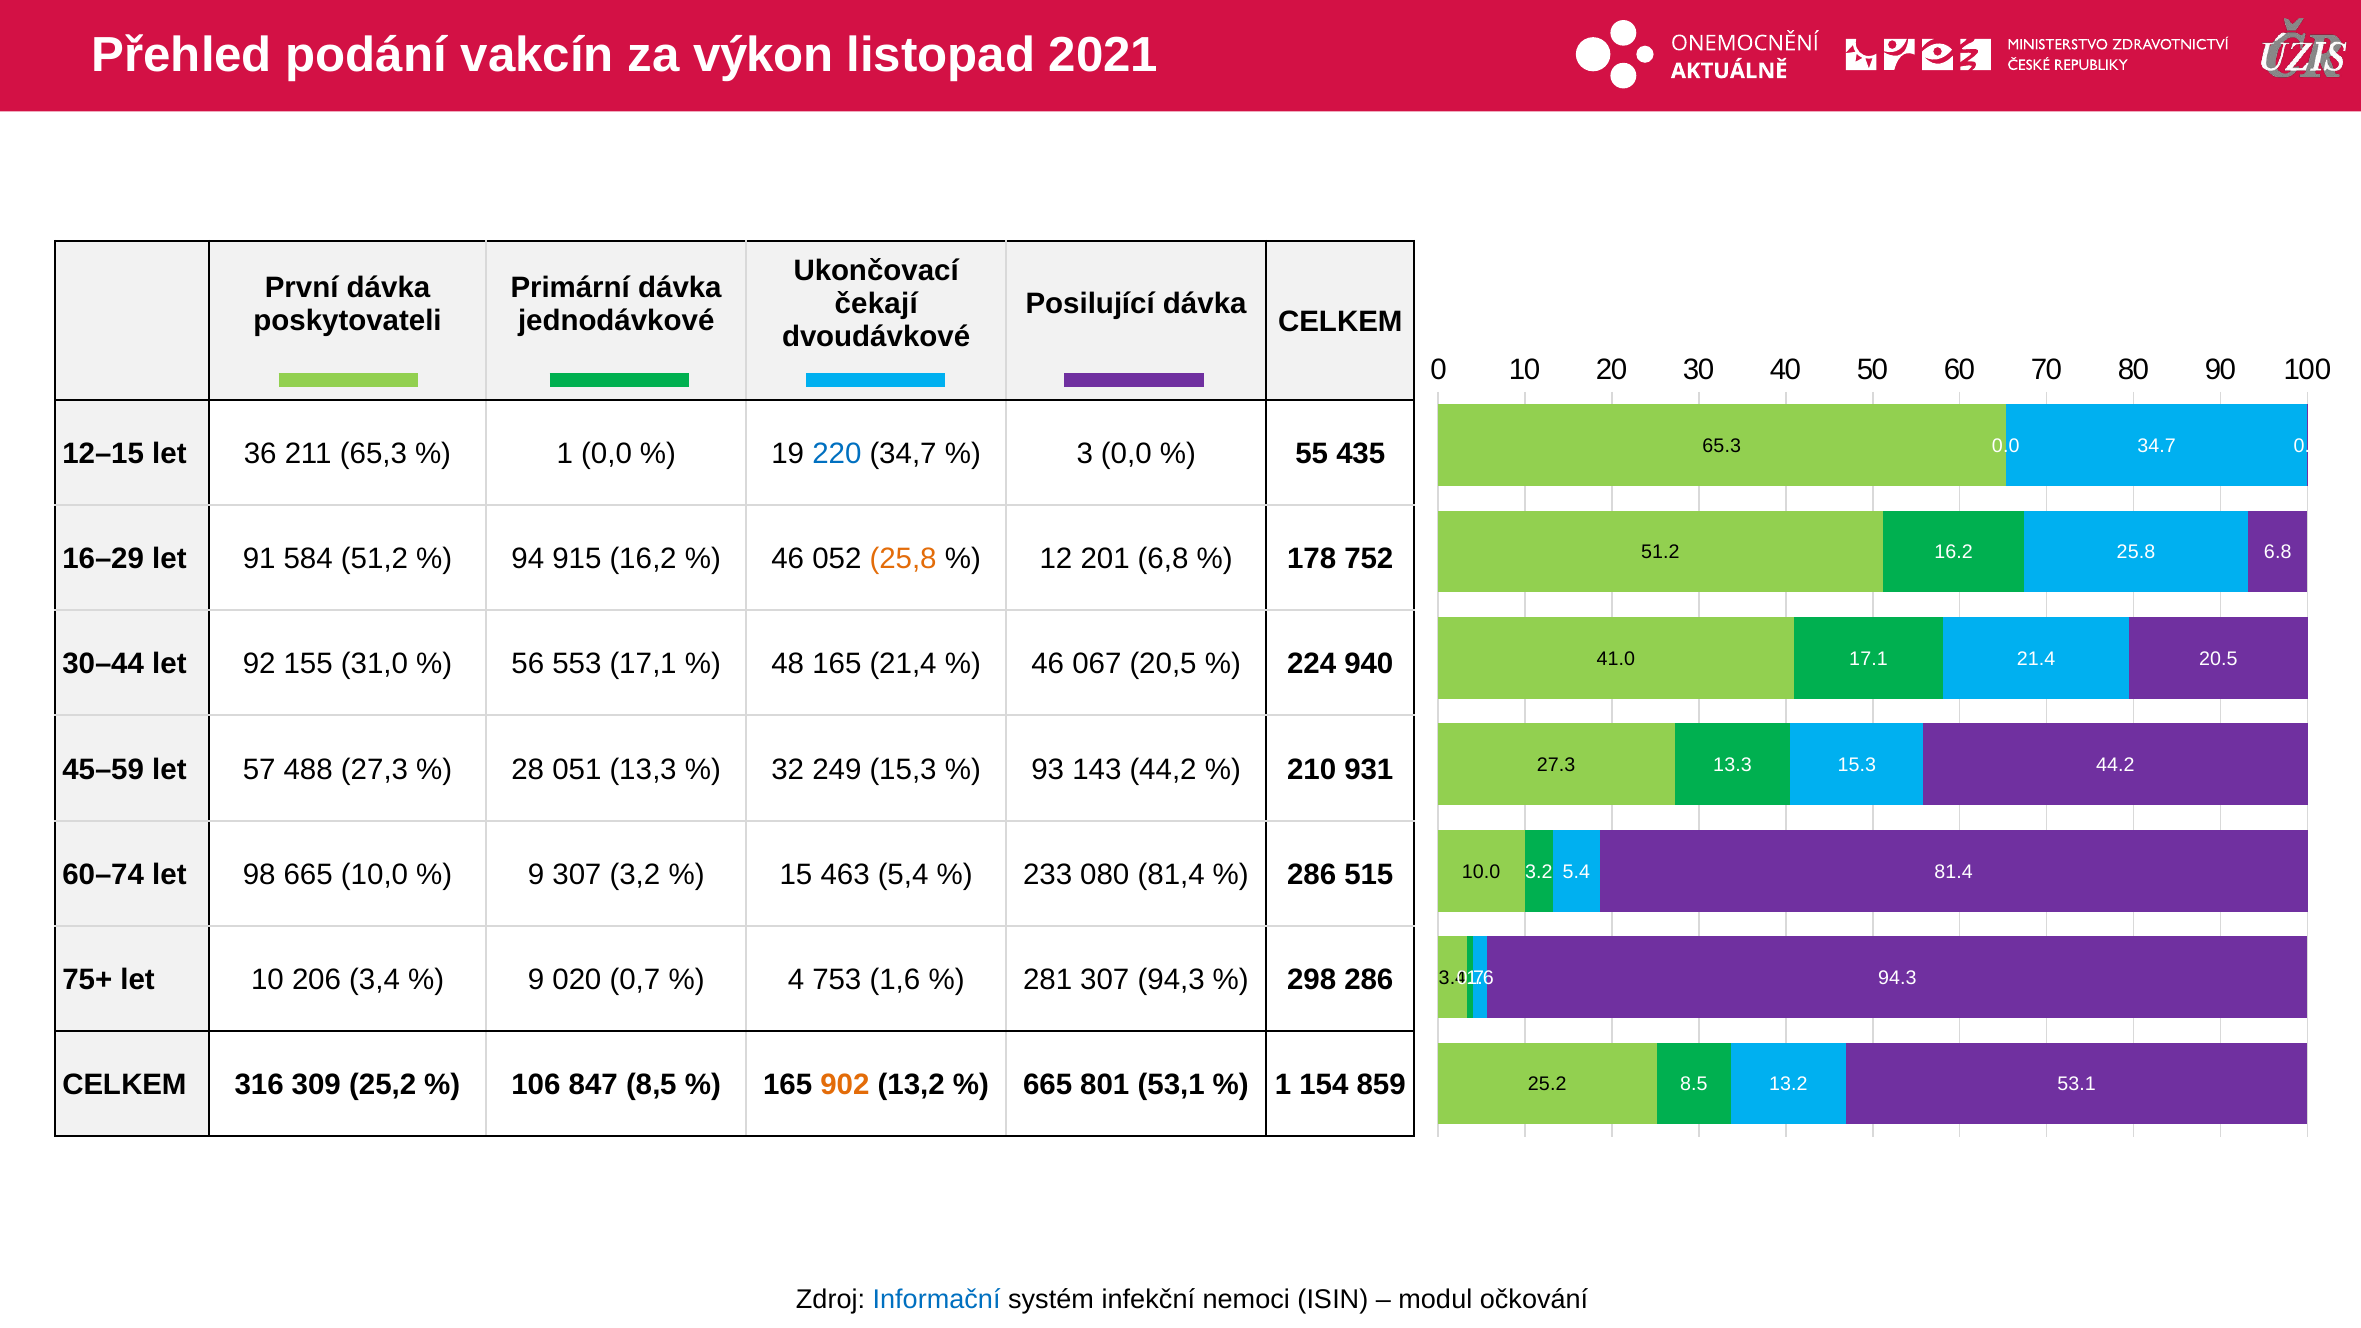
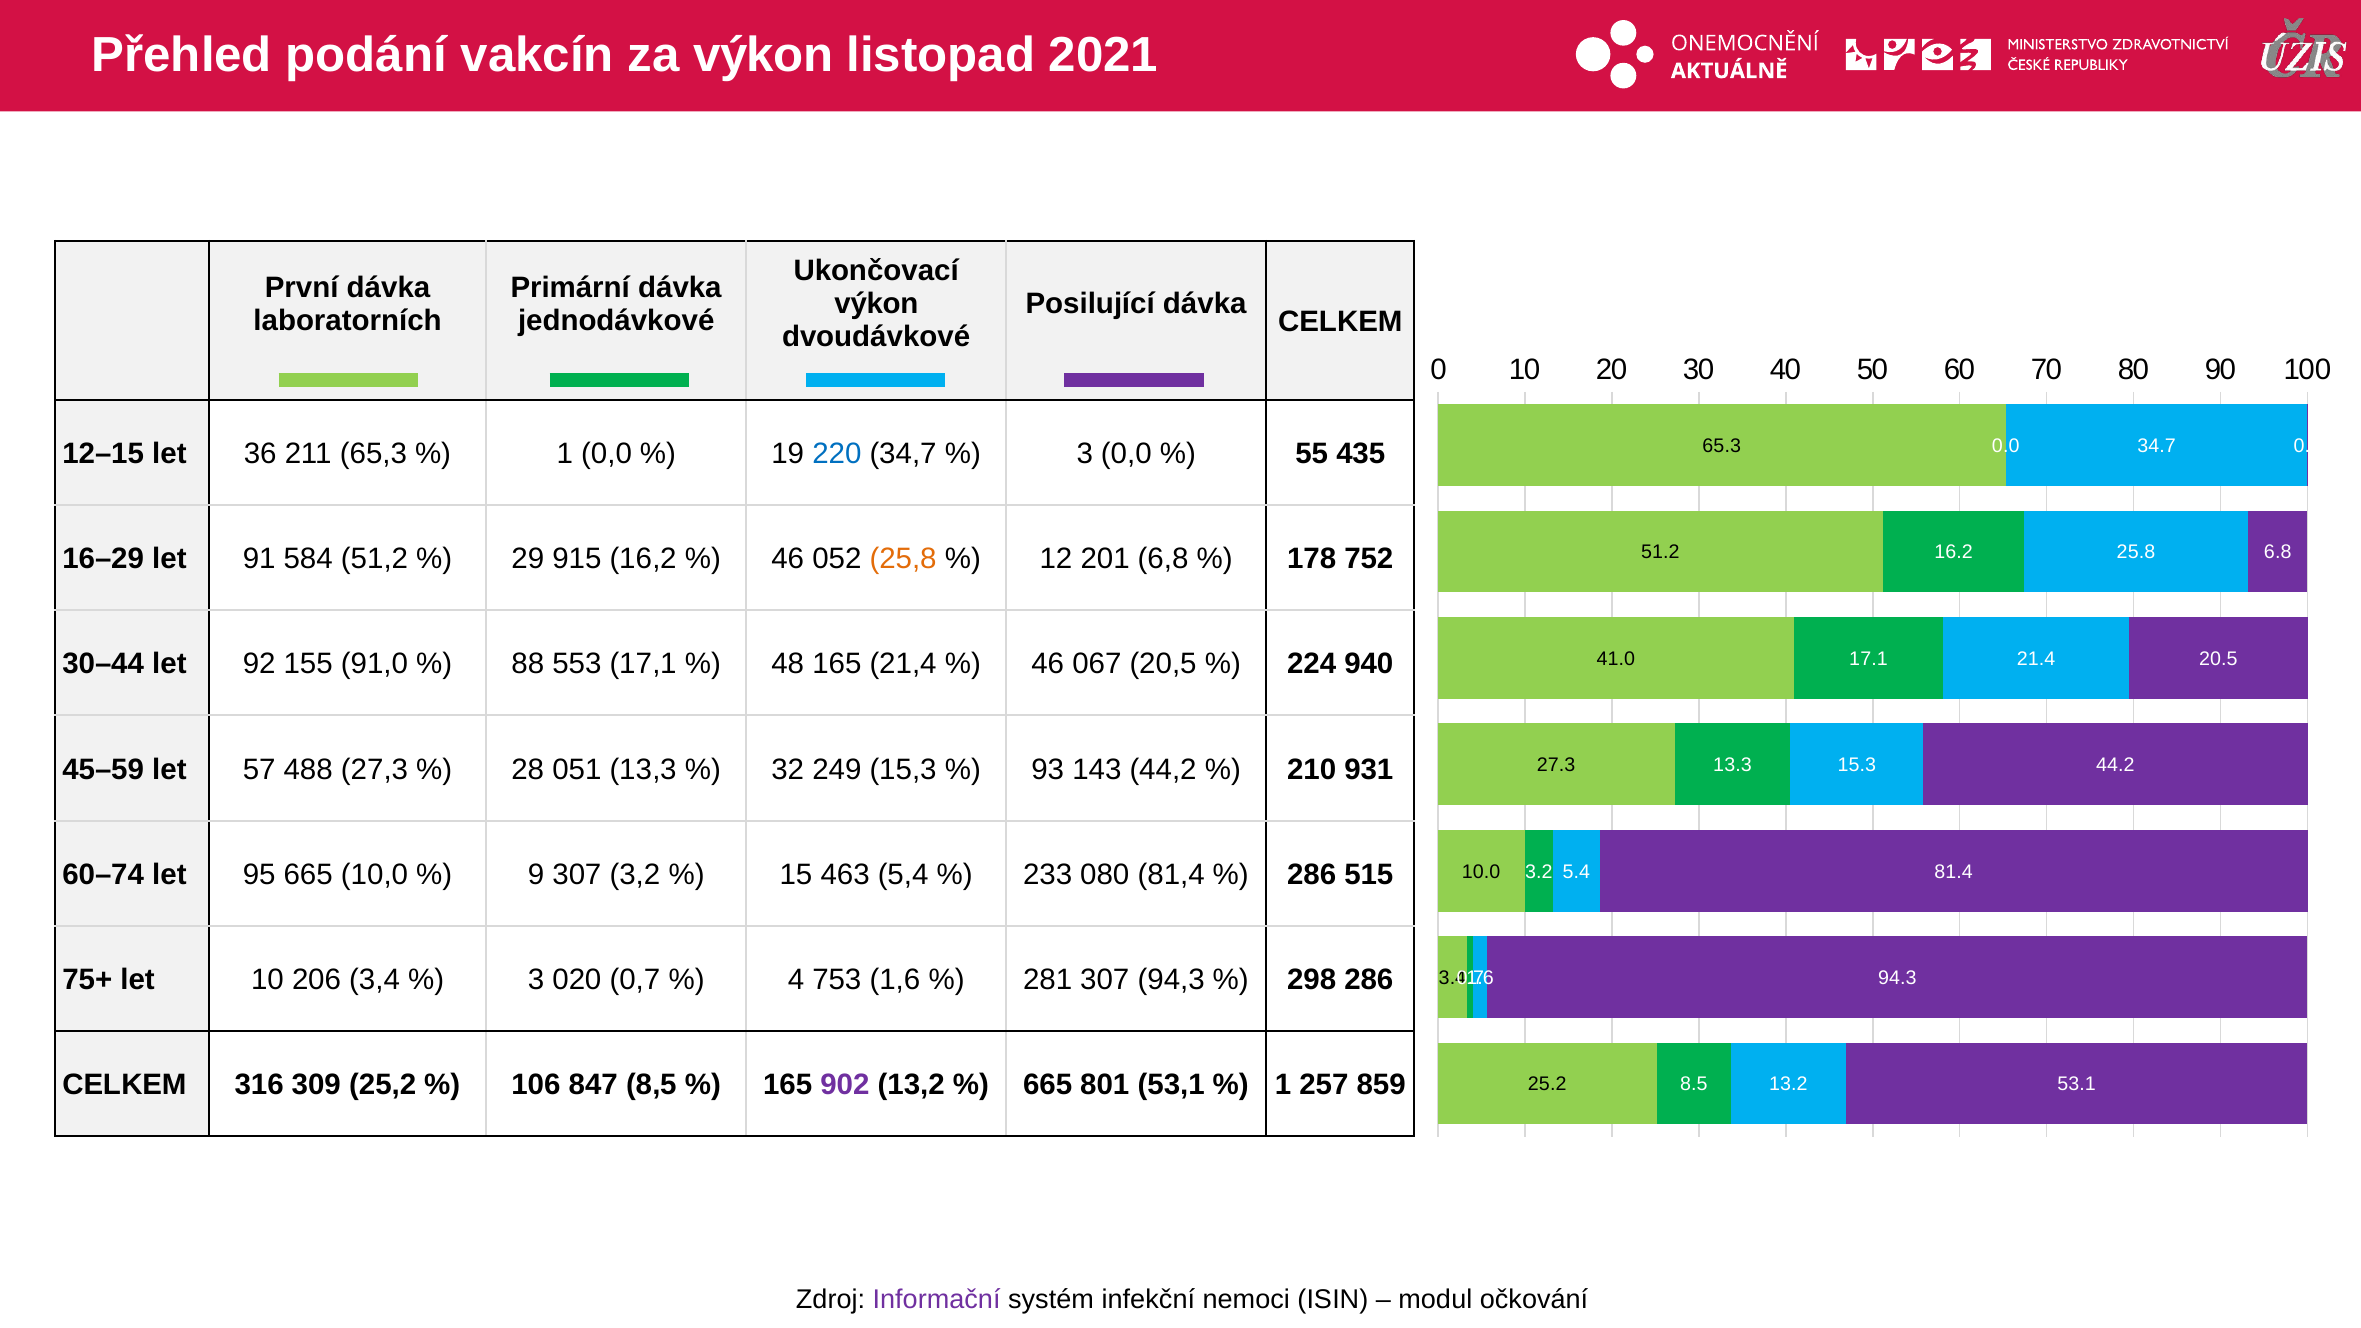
čekají at (876, 304): čekají -> výkon
poskytovateli: poskytovateli -> laboratorních
94: 94 -> 29
31,0: 31,0 -> 91,0
56: 56 -> 88
98: 98 -> 95
9 at (536, 980): 9 -> 3
902 colour: orange -> purple
154: 154 -> 257
Informační colour: blue -> purple
